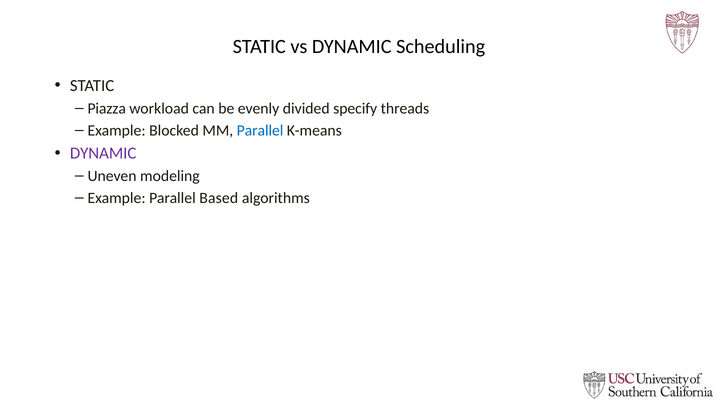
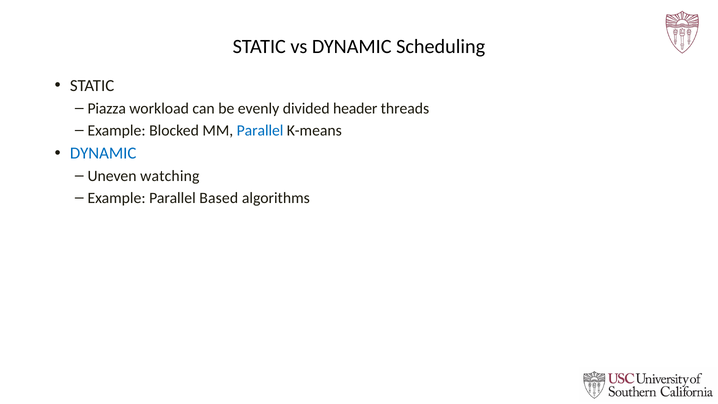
specify: specify -> header
DYNAMIC at (103, 153) colour: purple -> blue
modeling: modeling -> watching
